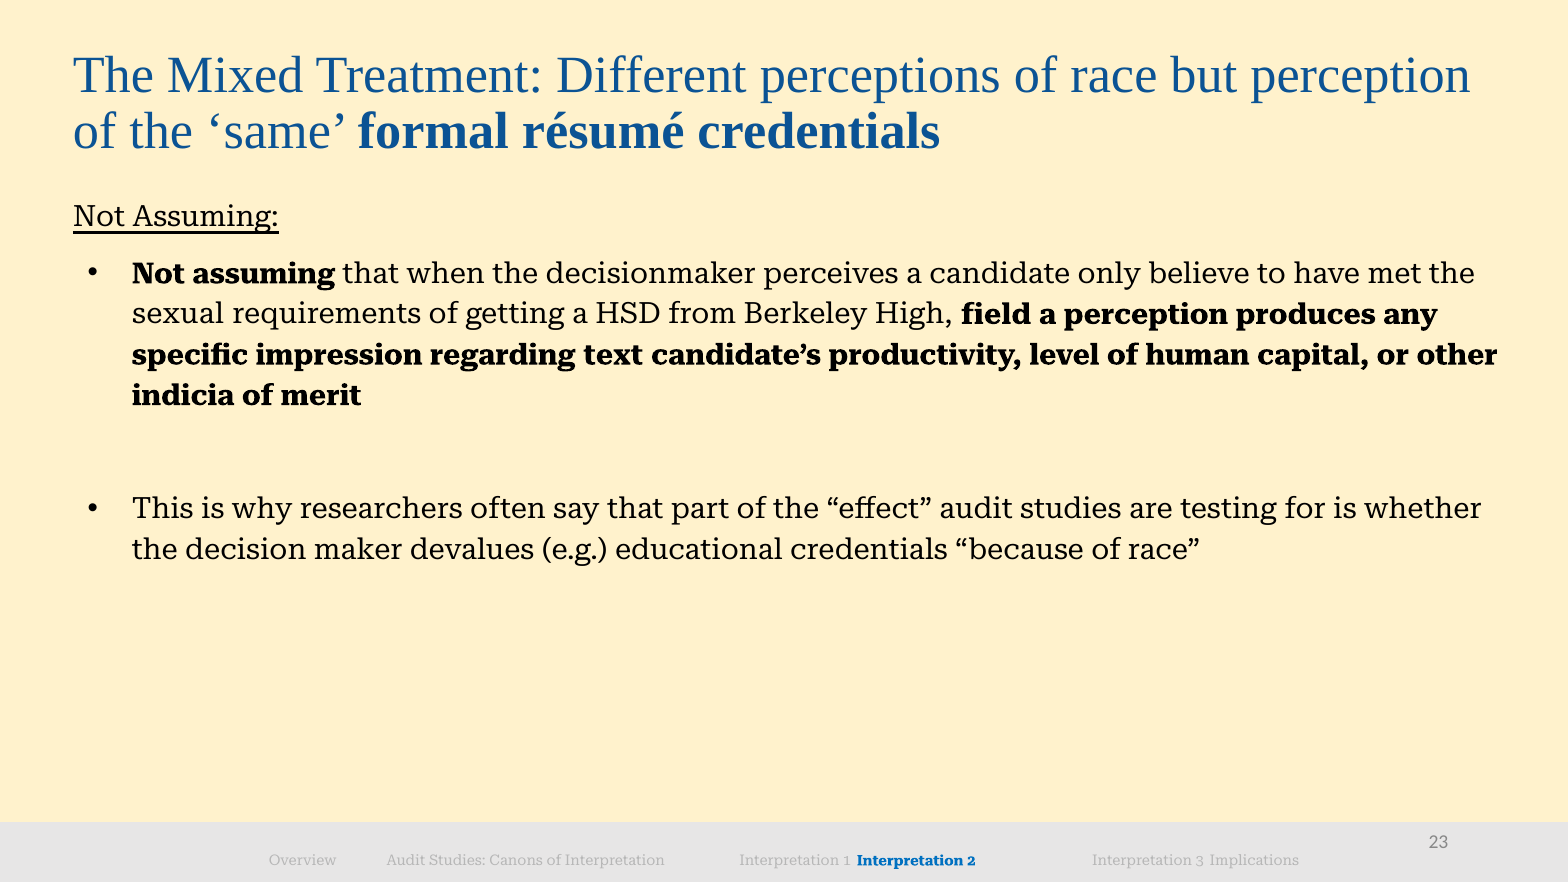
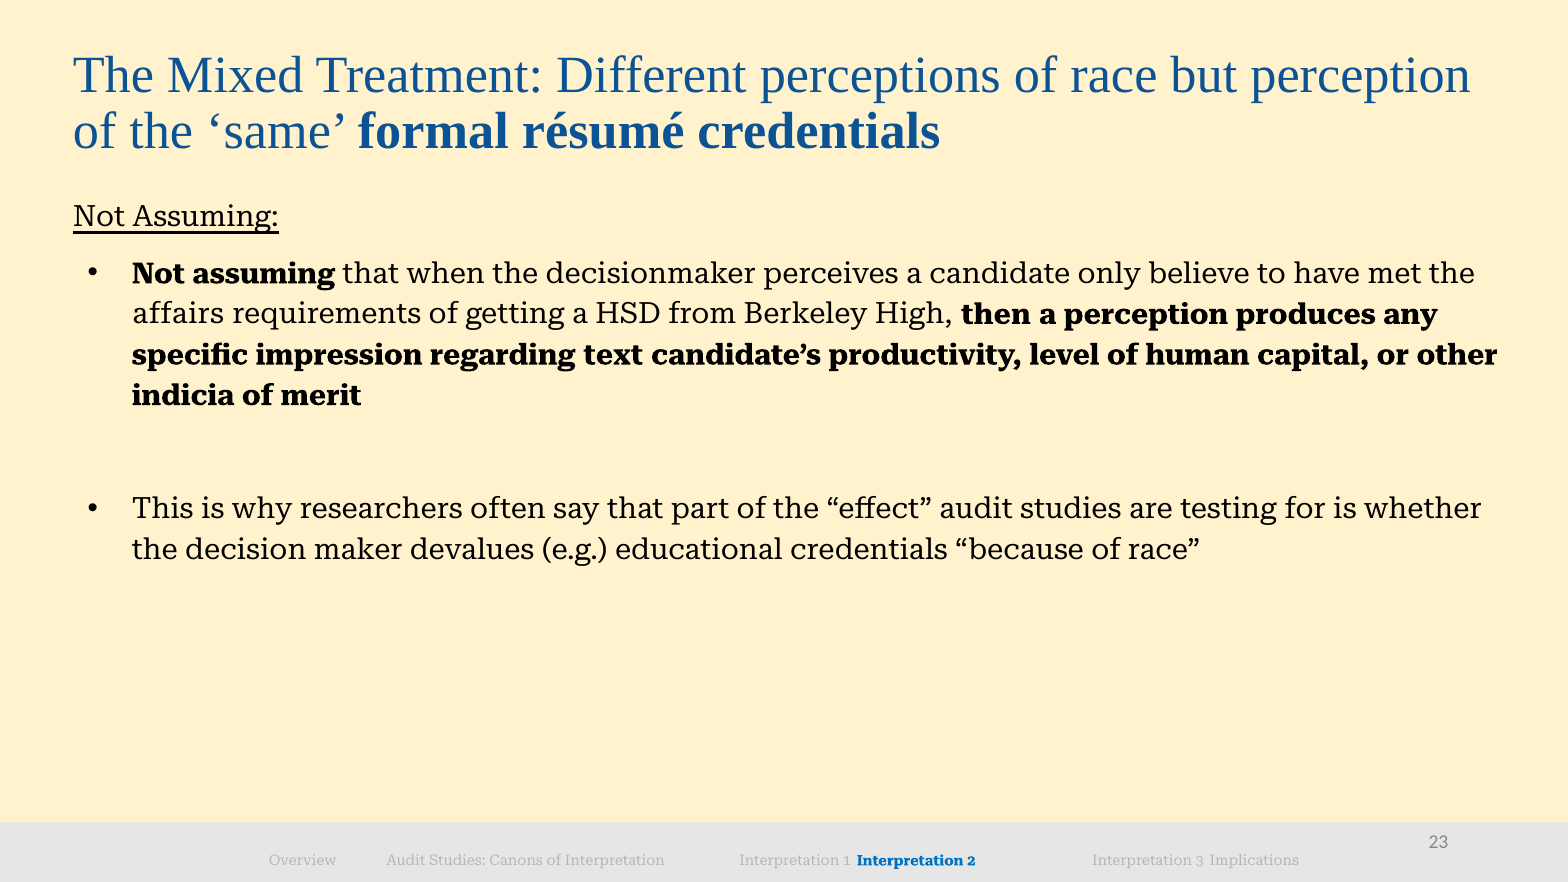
sexual: sexual -> affairs
field: field -> then
